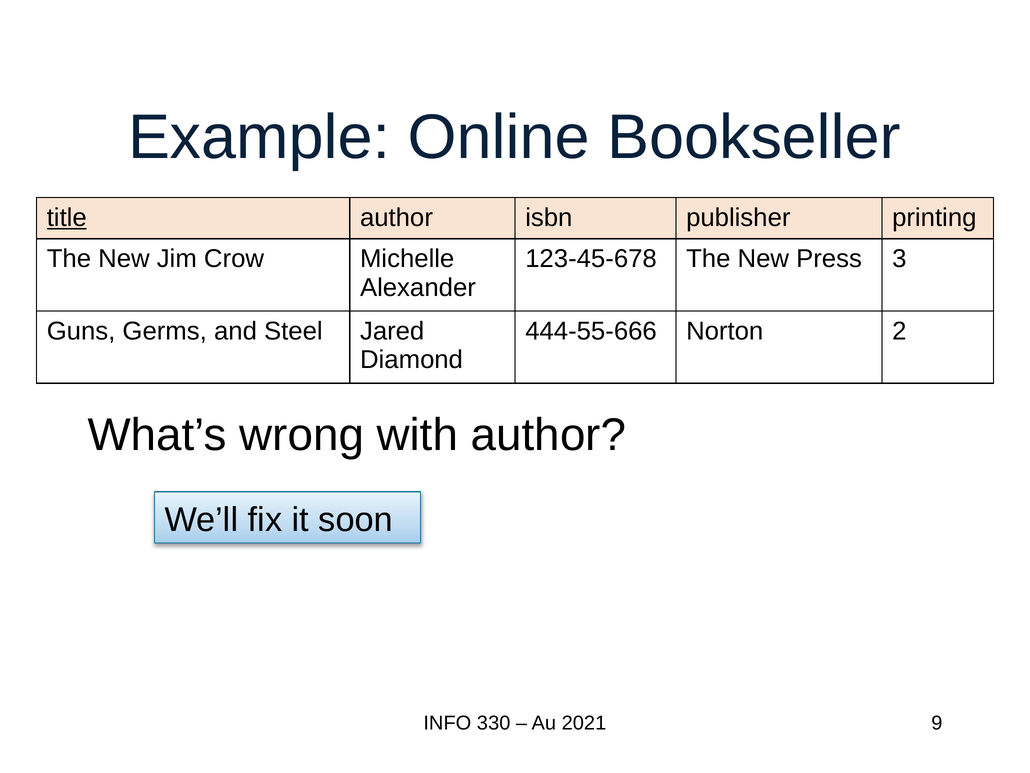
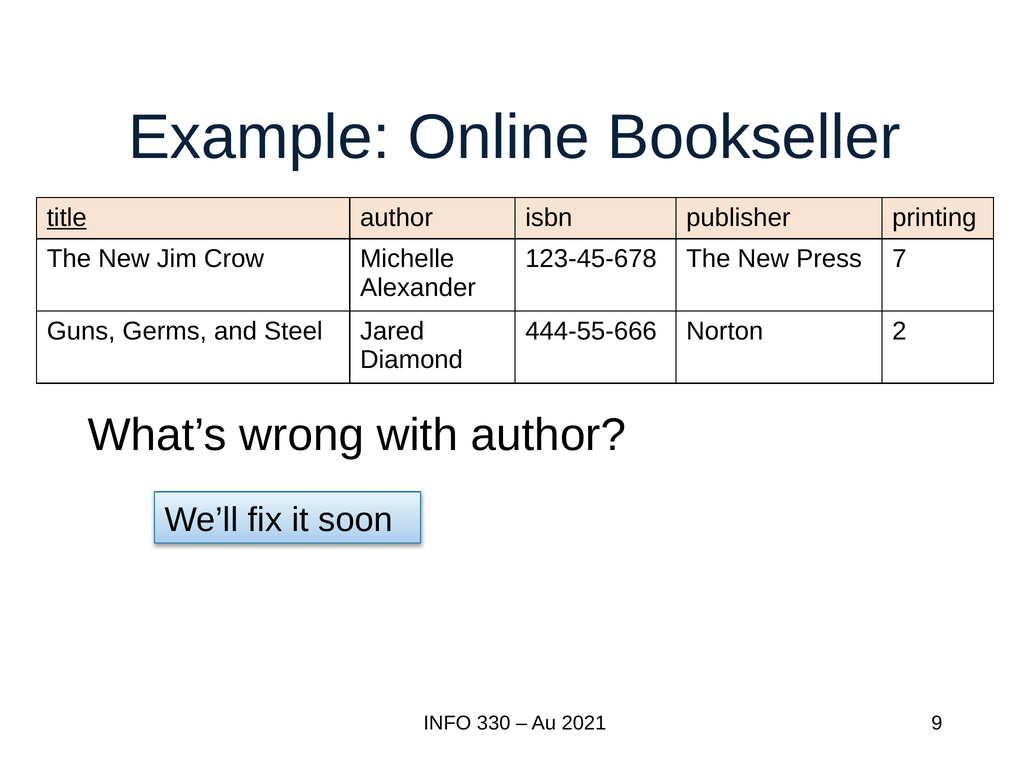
3: 3 -> 7
